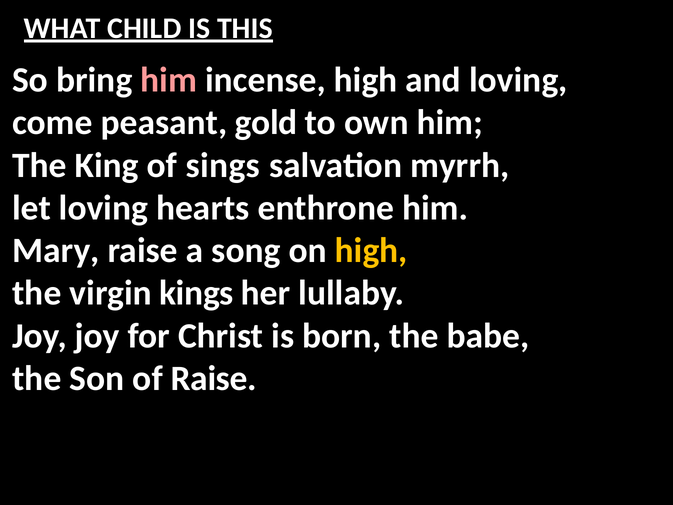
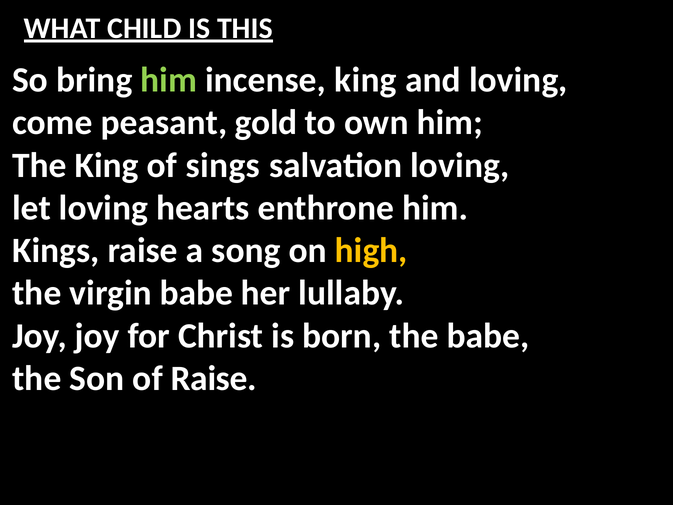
him at (169, 80) colour: pink -> light green
incense high: high -> king
salvation myrrh: myrrh -> loving
Mary: Mary -> Kings
virgin kings: kings -> babe
